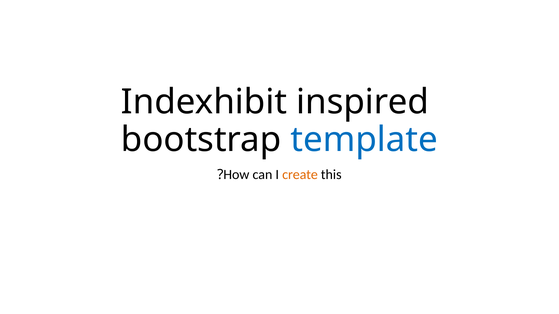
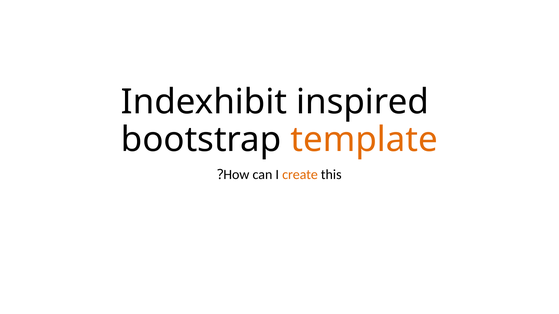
template colour: blue -> orange
